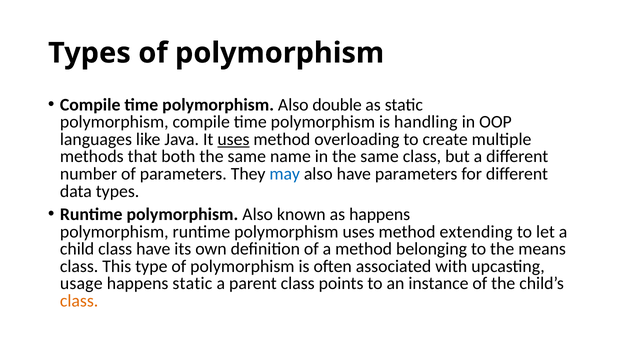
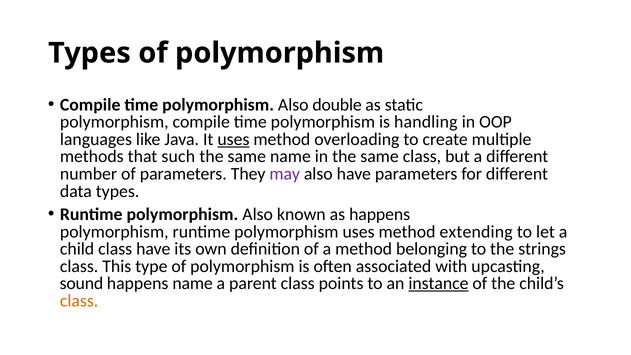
both: both -> such
may colour: blue -> purple
means: means -> strings
usage: usage -> sound
happens static: static -> name
instance underline: none -> present
